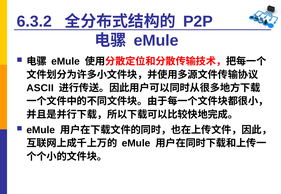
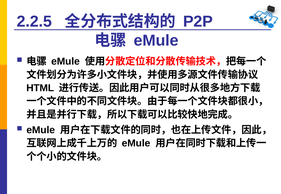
6.3.2: 6.3.2 -> 2.2.5
ASCII: ASCII -> HTML
